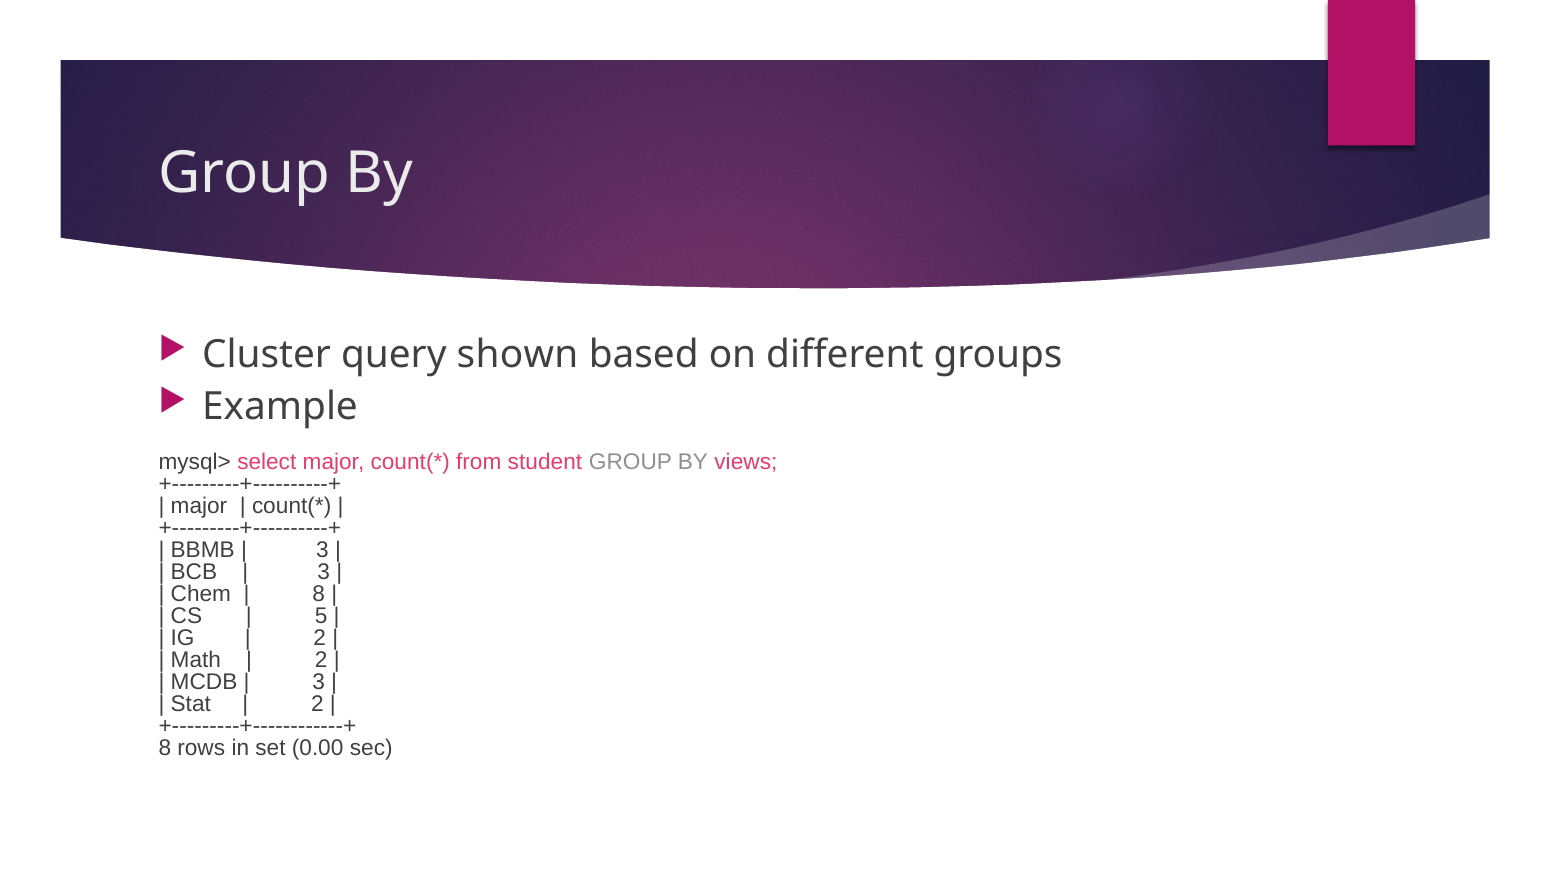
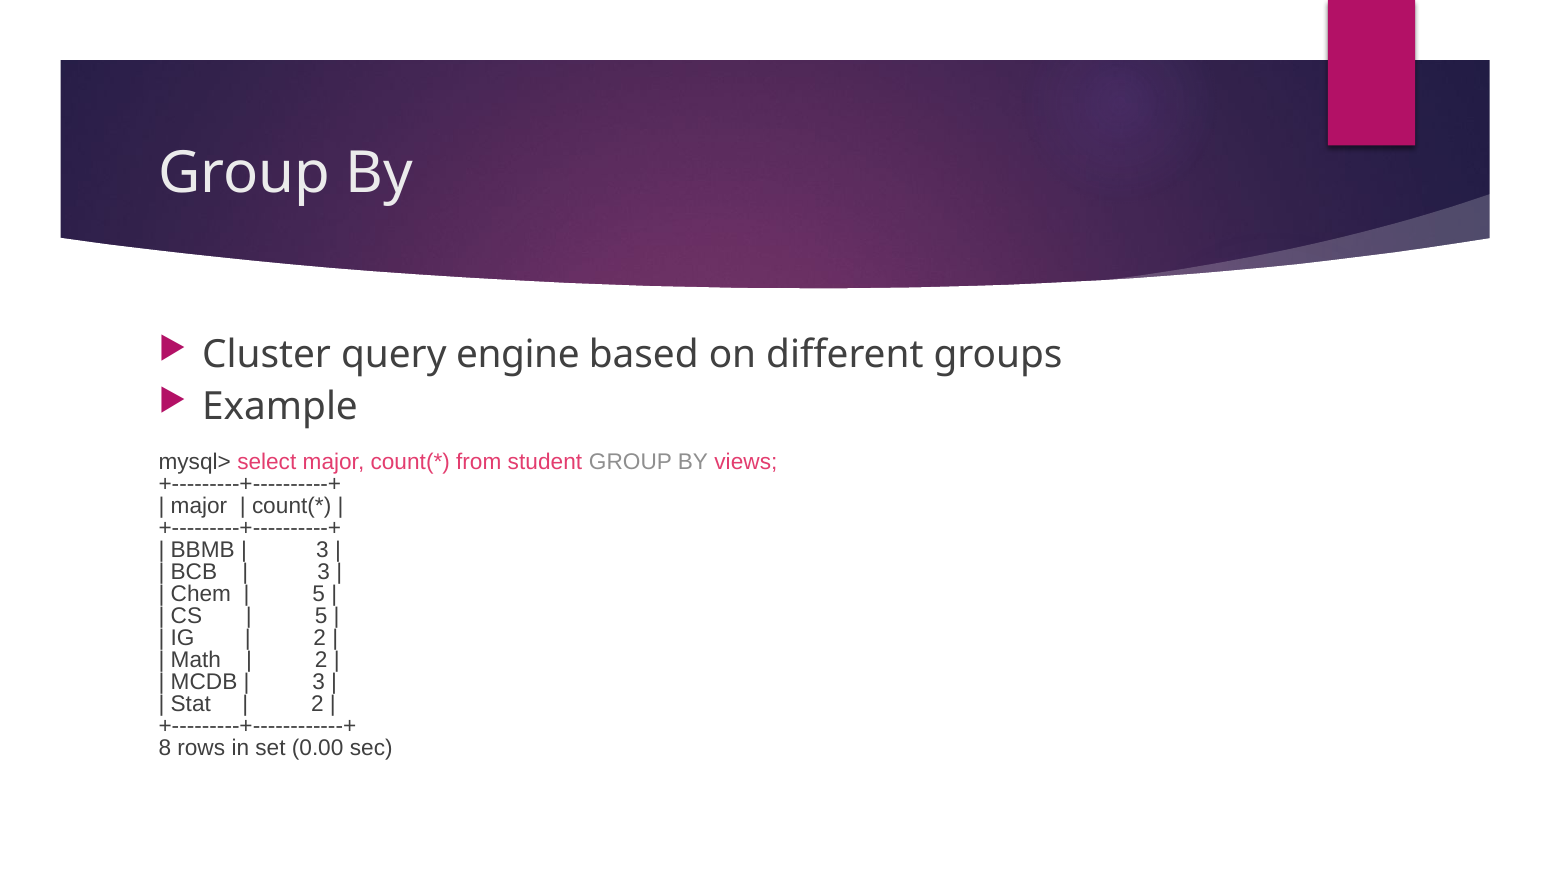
shown: shown -> engine
8 at (319, 593): 8 -> 5
